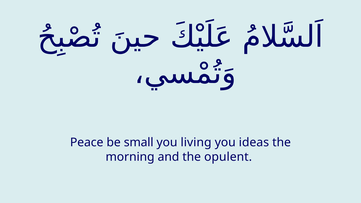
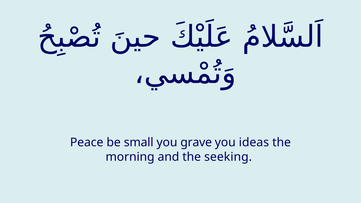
living: living -> grave
opulent: opulent -> seeking
